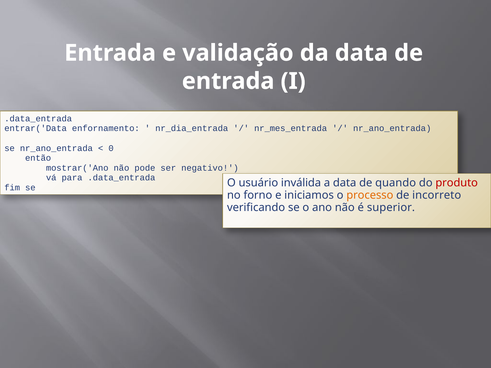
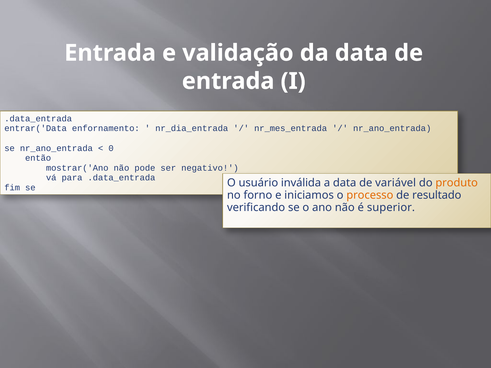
quando: quando -> variável
produto colour: red -> orange
incorreto: incorreto -> resultado
